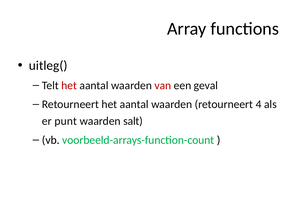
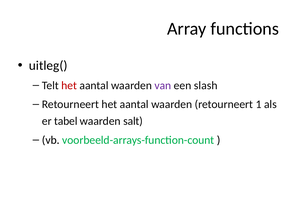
van colour: red -> purple
geval: geval -> slash
4: 4 -> 1
punt: punt -> tabel
